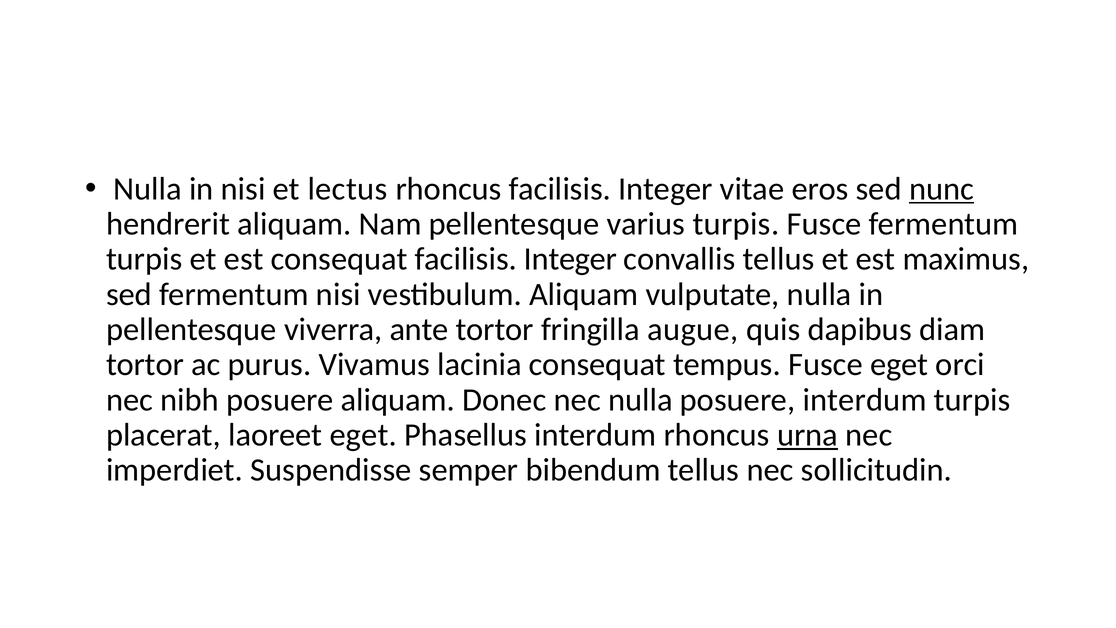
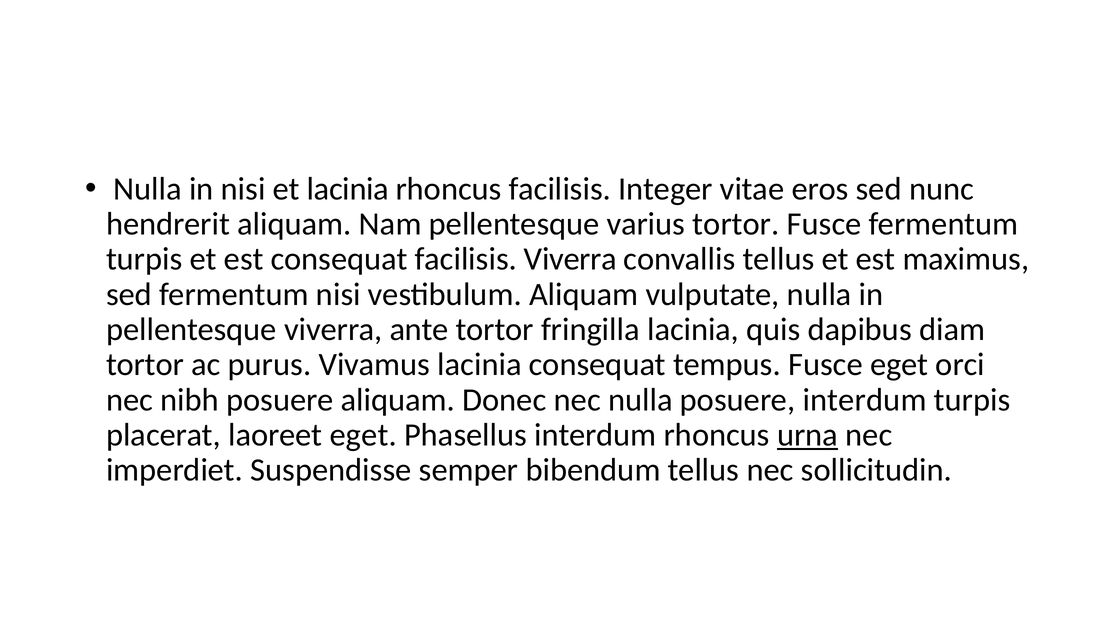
et lectus: lectus -> lacinia
nunc underline: present -> none
varius turpis: turpis -> tortor
consequat facilisis Integer: Integer -> Viverra
fringilla augue: augue -> lacinia
